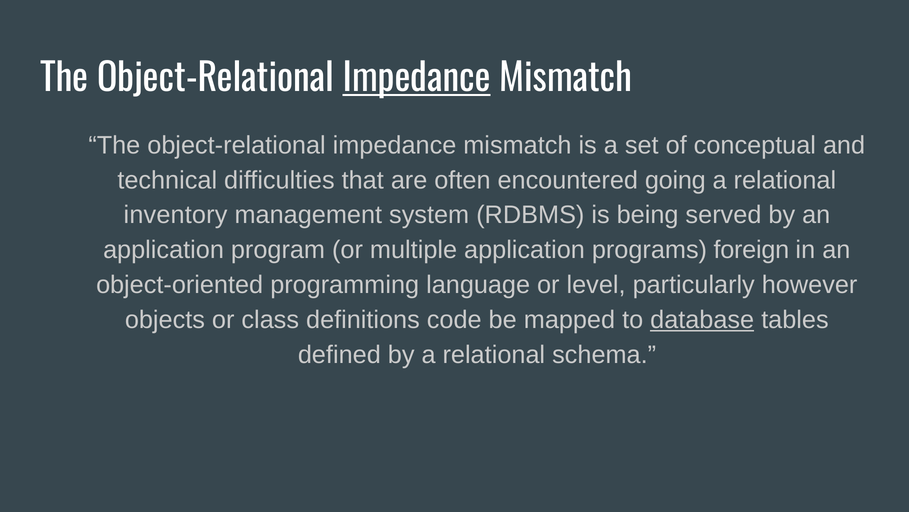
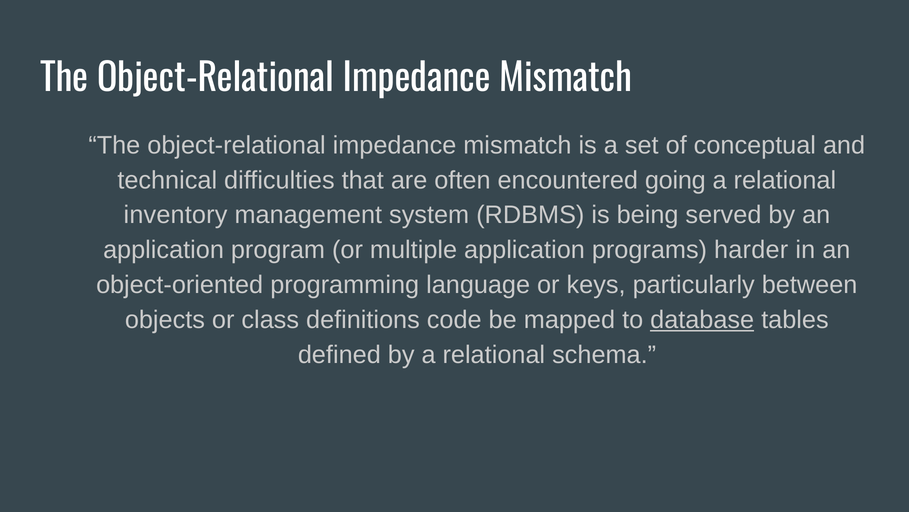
Impedance at (417, 79) underline: present -> none
foreign: foreign -> harder
level: level -> keys
however: however -> between
